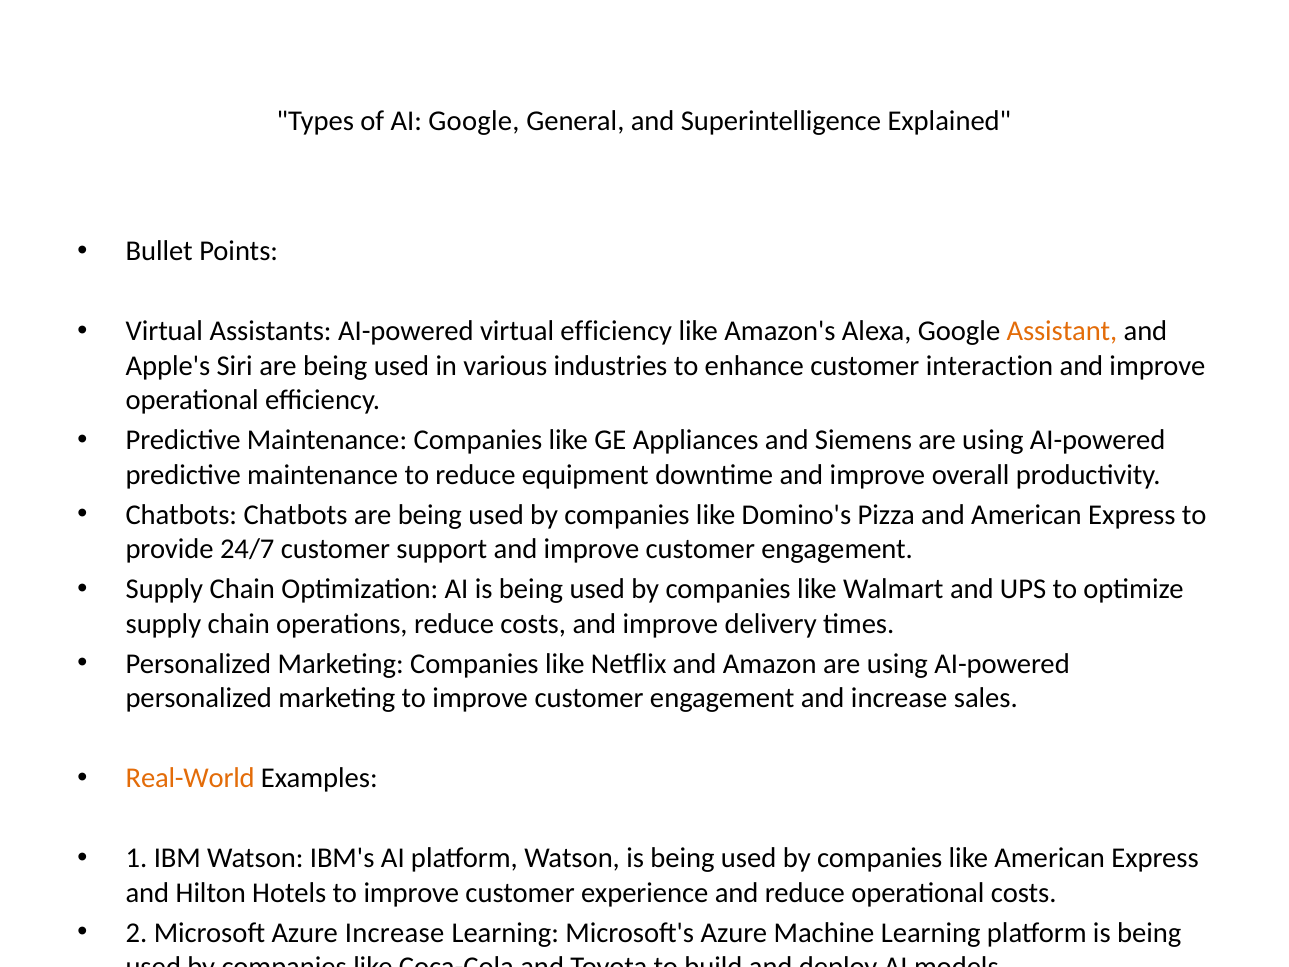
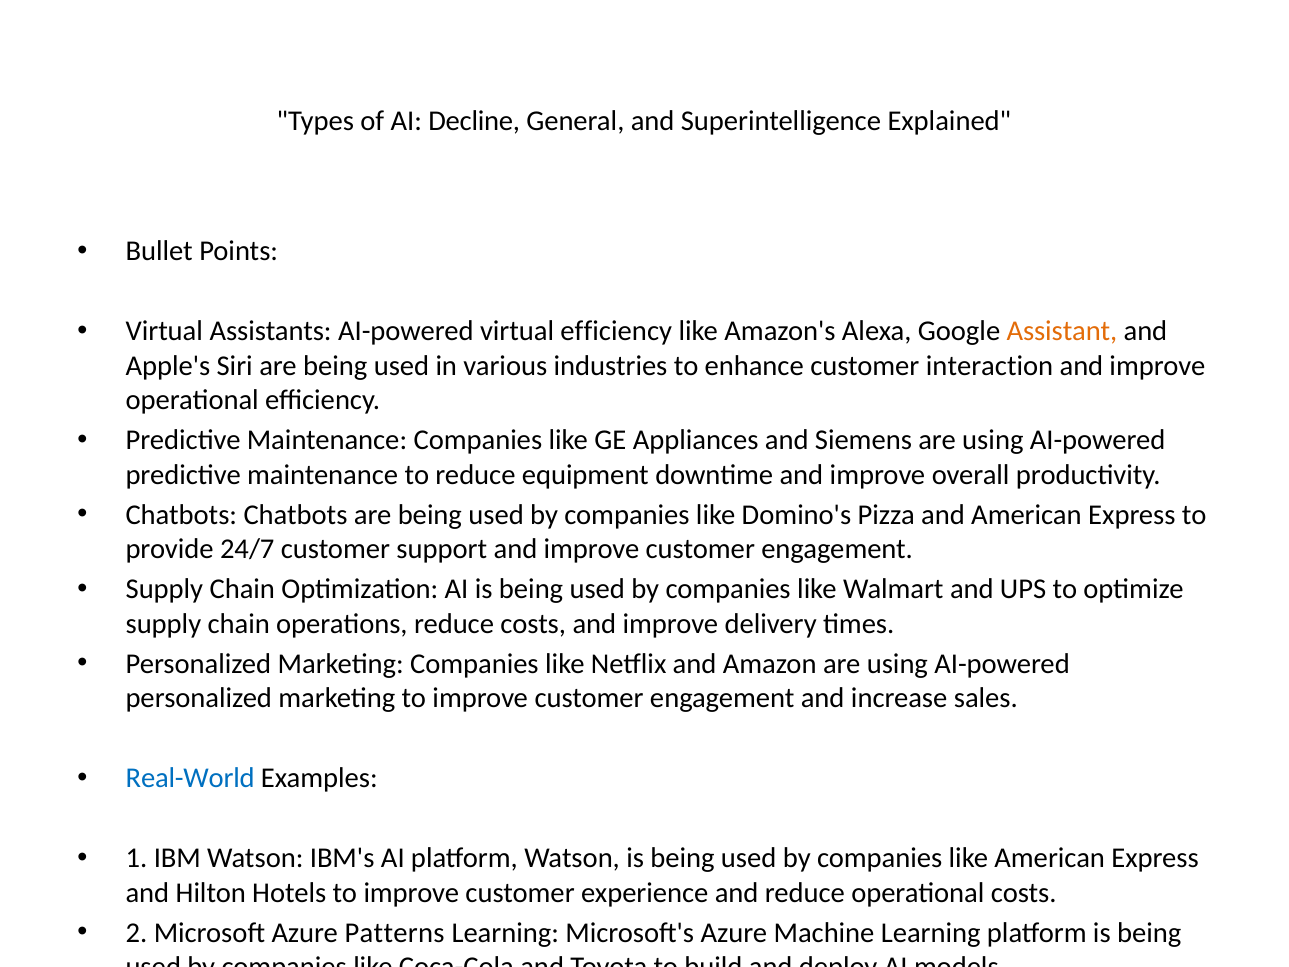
AI Google: Google -> Decline
Real-World colour: orange -> blue
Azure Increase: Increase -> Patterns
